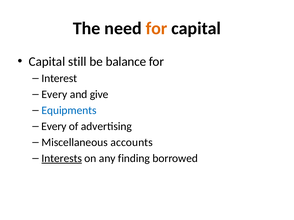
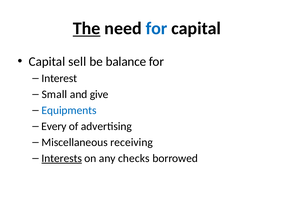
The underline: none -> present
for at (157, 28) colour: orange -> blue
still: still -> sell
Every at (54, 95): Every -> Small
accounts: accounts -> receiving
finding: finding -> checks
